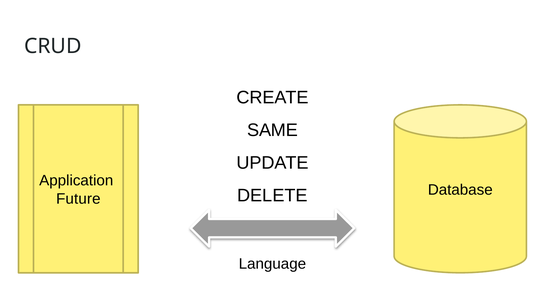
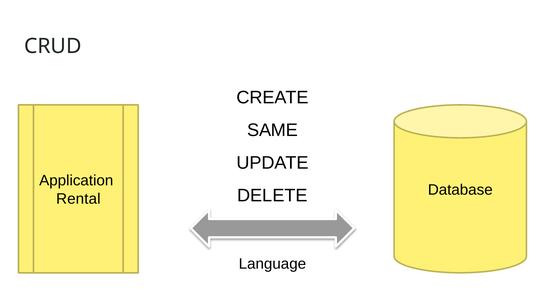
Future: Future -> Rental
